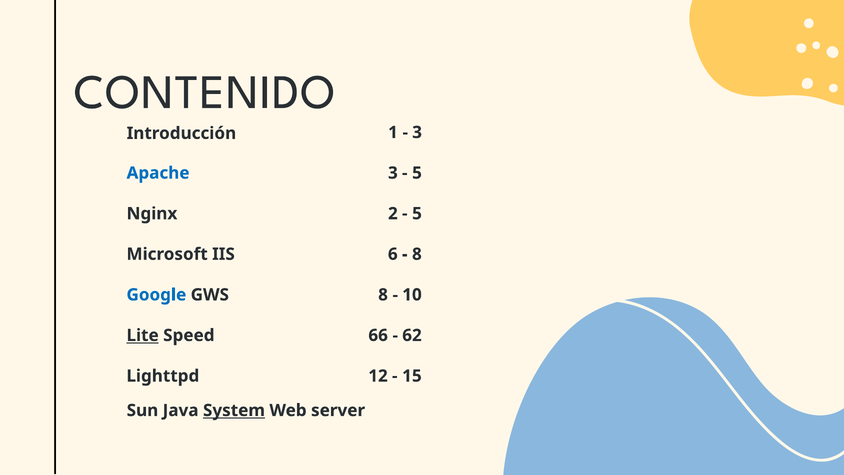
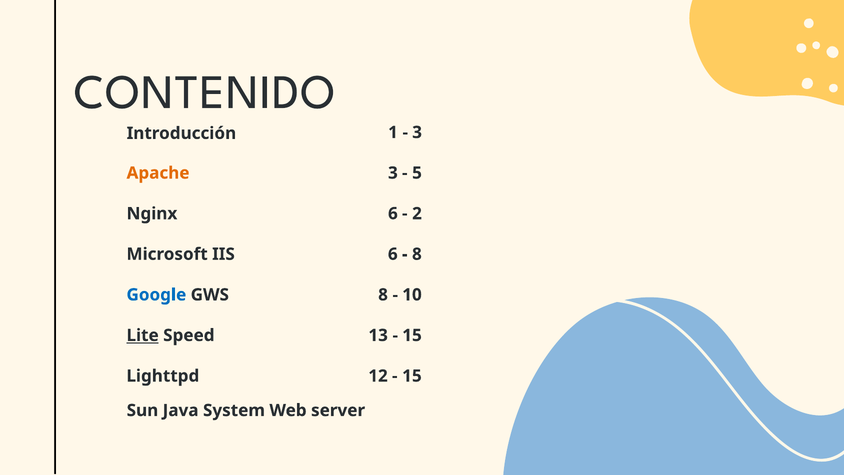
Apache colour: blue -> orange
Nginx 2: 2 -> 6
5 at (417, 213): 5 -> 2
66: 66 -> 13
62 at (412, 335): 62 -> 15
System underline: present -> none
